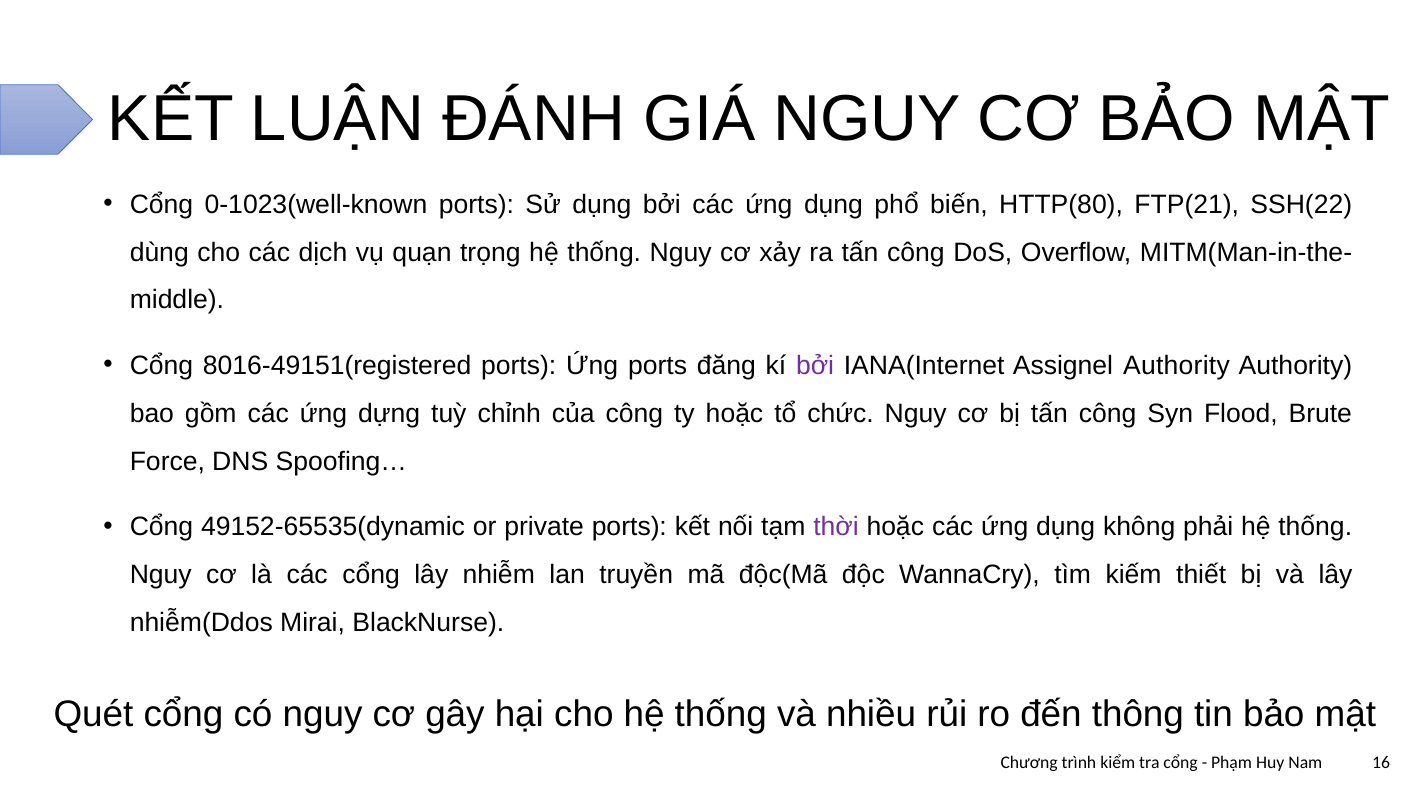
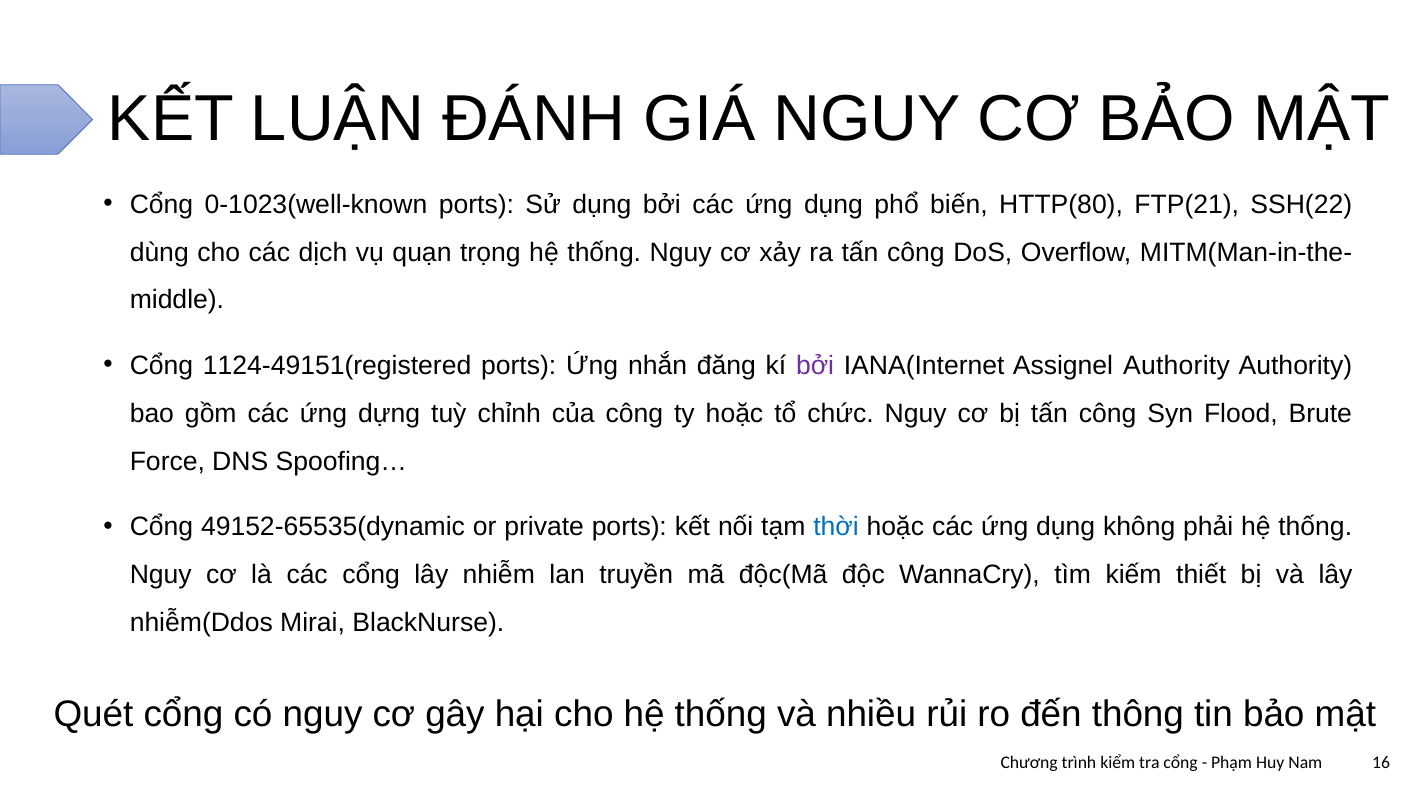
8016-49151(registered: 8016-49151(registered -> 1124-49151(registered
Ứng ports: ports -> nhắn
thời colour: purple -> blue
